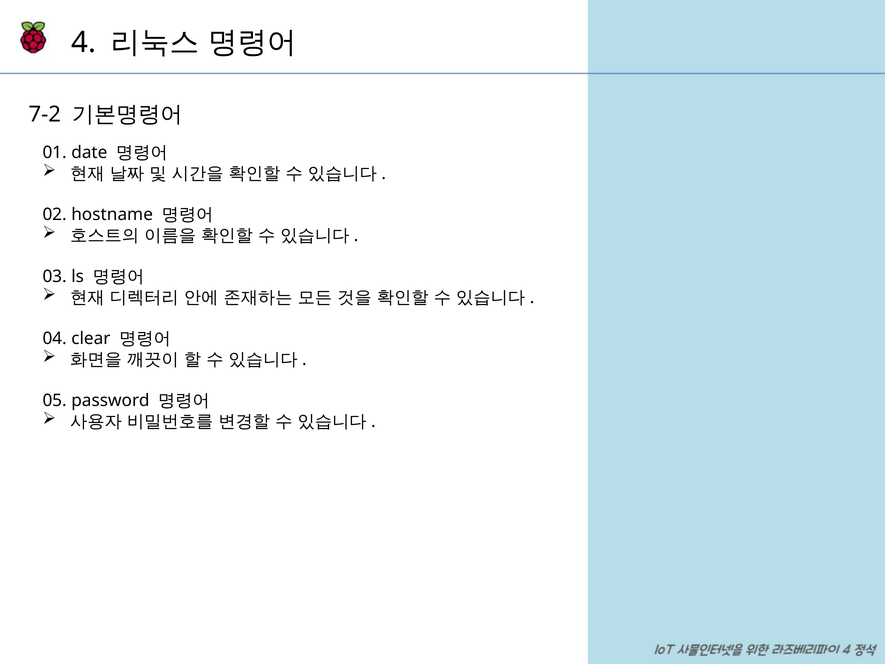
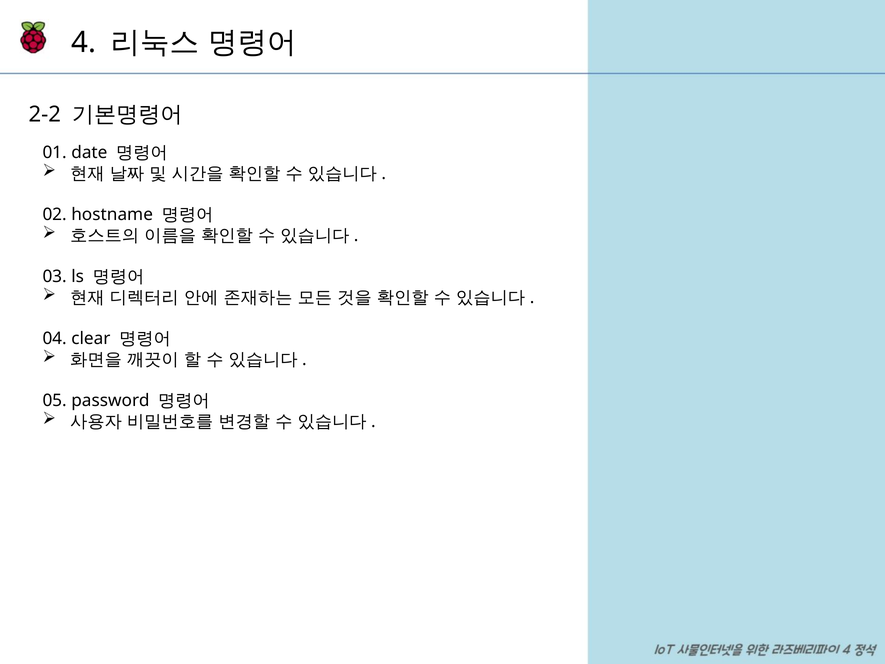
7-2: 7-2 -> 2-2
